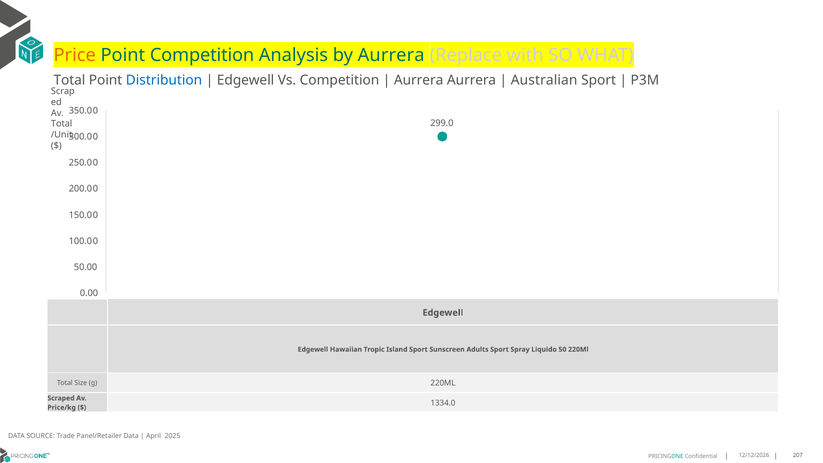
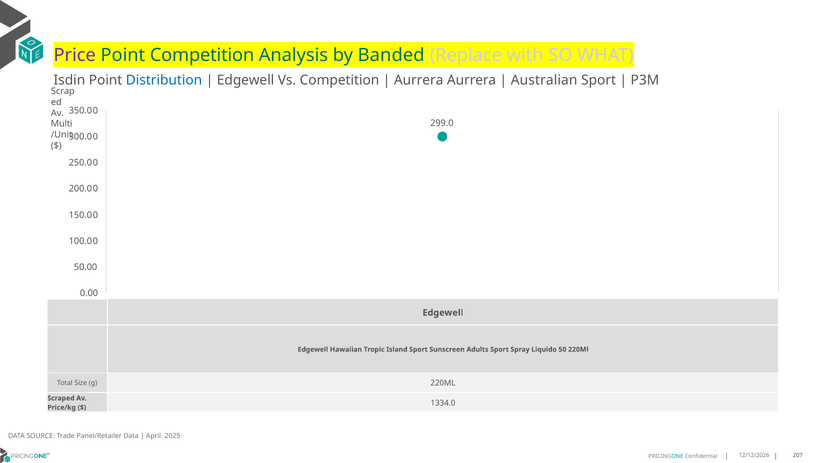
Price colour: orange -> purple
by Aurrera: Aurrera -> Banded
Total at (69, 80): Total -> Isdin
Total at (62, 124): Total -> Multi
